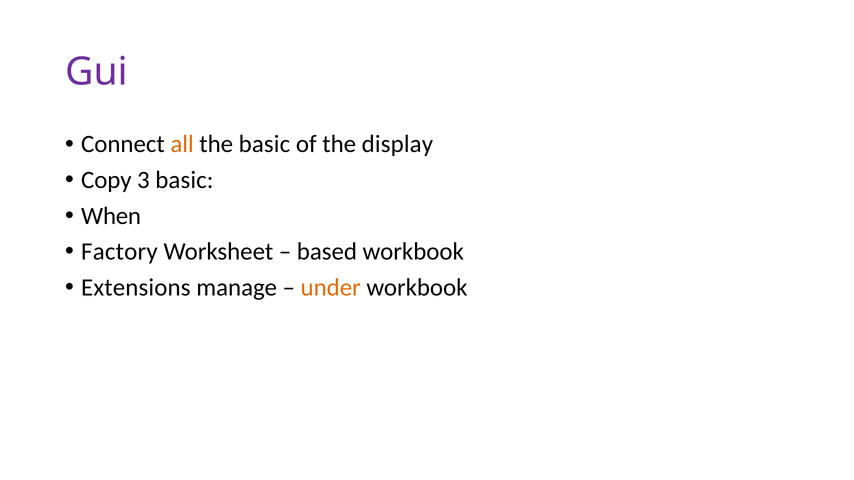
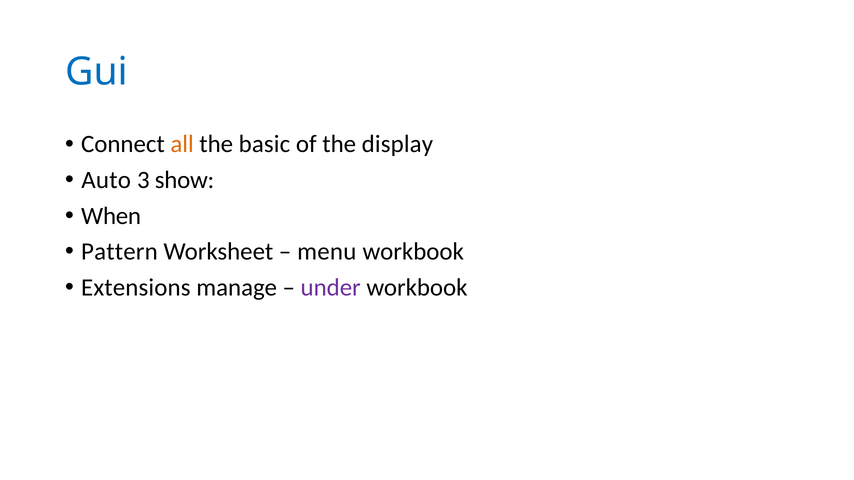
Gui colour: purple -> blue
Copy: Copy -> Auto
3 basic: basic -> show
Factory: Factory -> Pattern
based: based -> menu
under colour: orange -> purple
